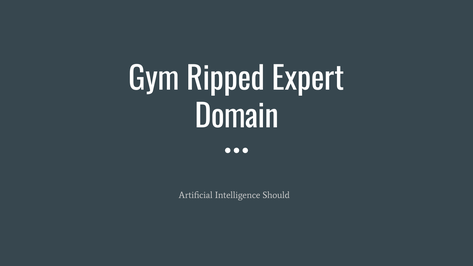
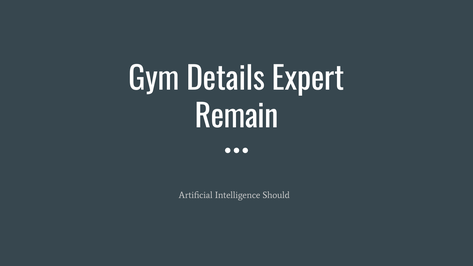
Ripped: Ripped -> Details
Domain: Domain -> Remain
